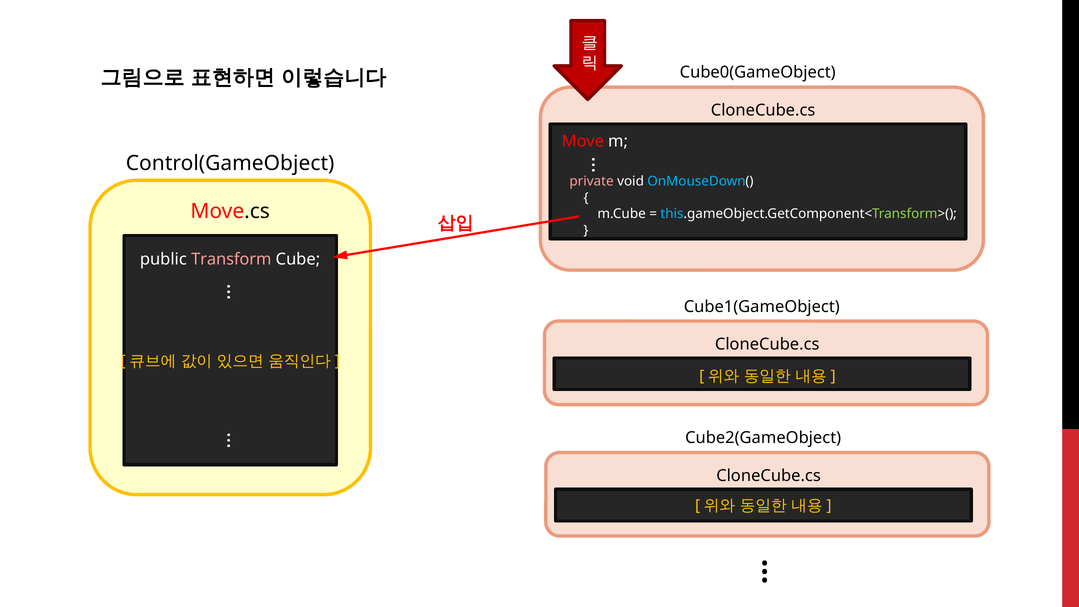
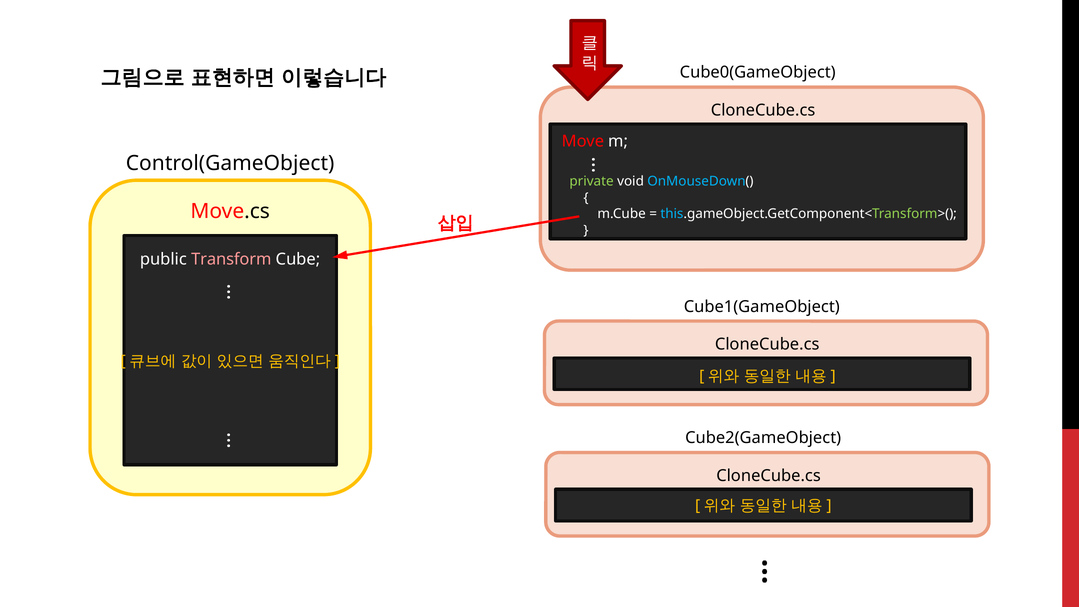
private colour: pink -> light green
